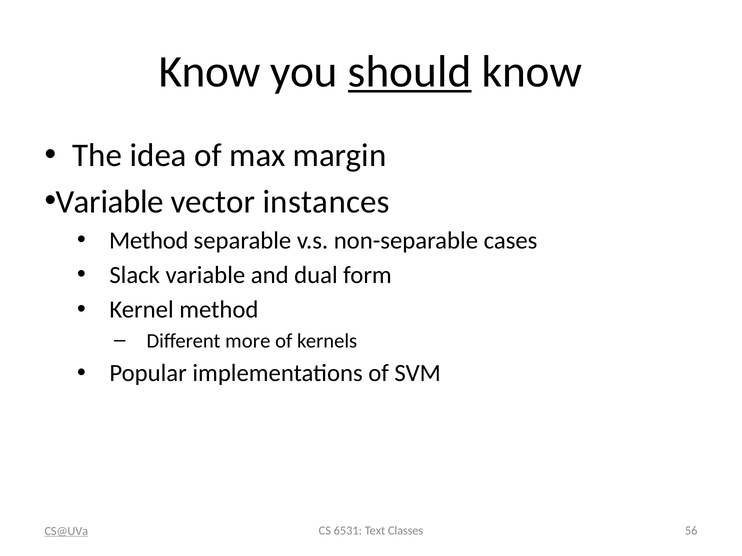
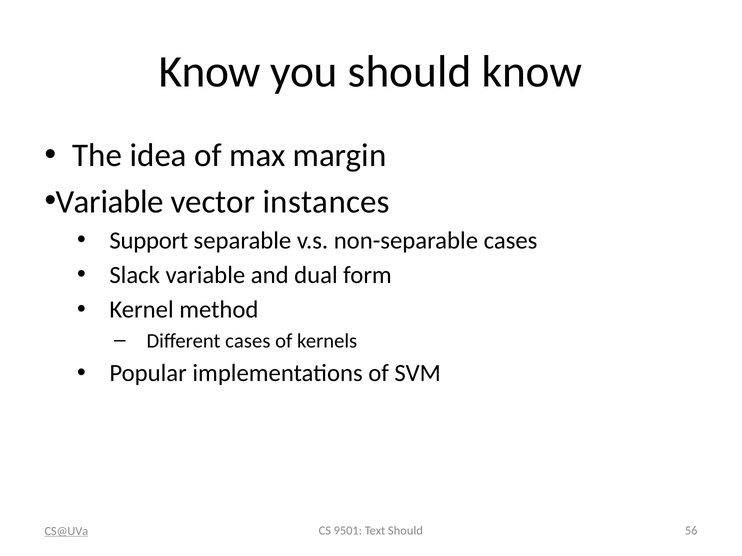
should at (410, 72) underline: present -> none
Method at (149, 241): Method -> Support
Different more: more -> cases
6531: 6531 -> 9501
Text Classes: Classes -> Should
